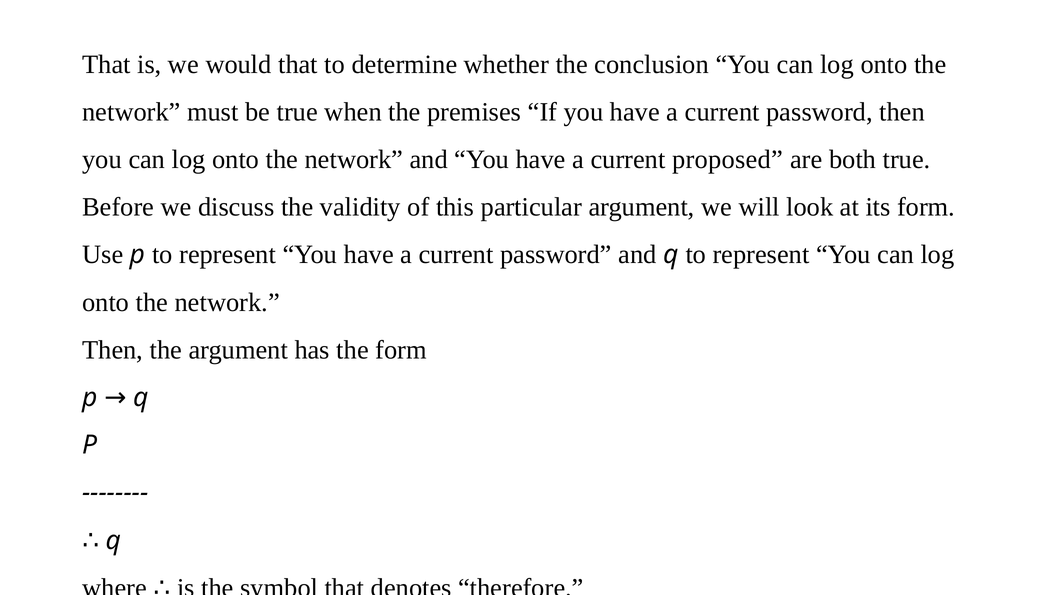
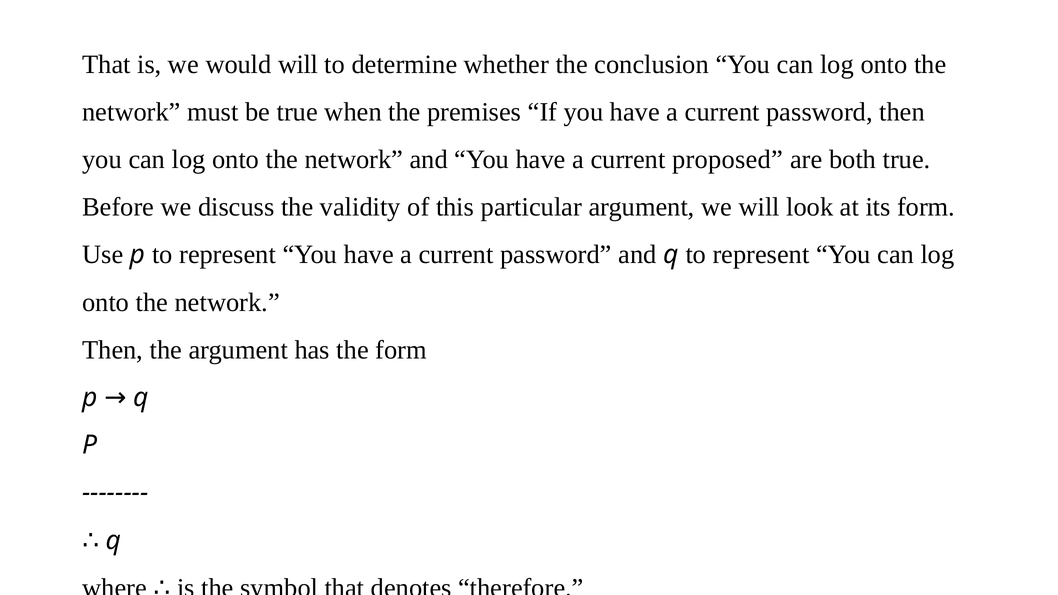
would that: that -> will
